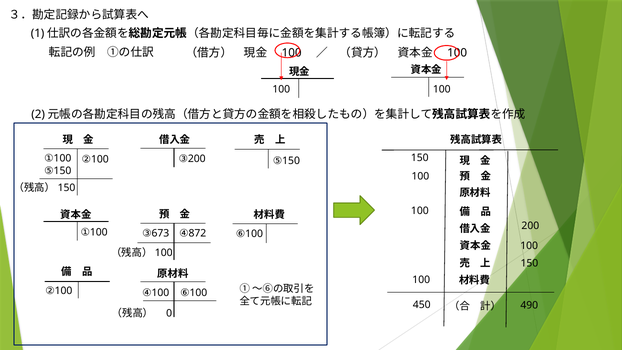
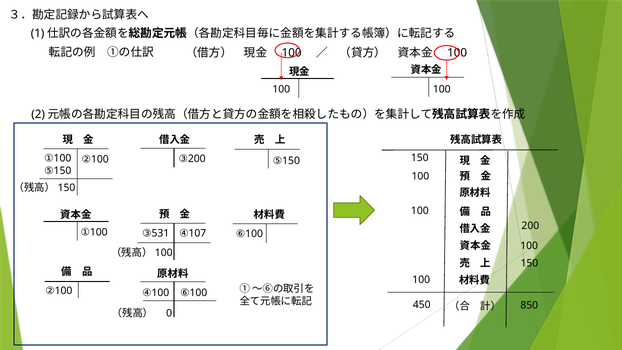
673: 673 -> 531
872: 872 -> 107
490: 490 -> 850
